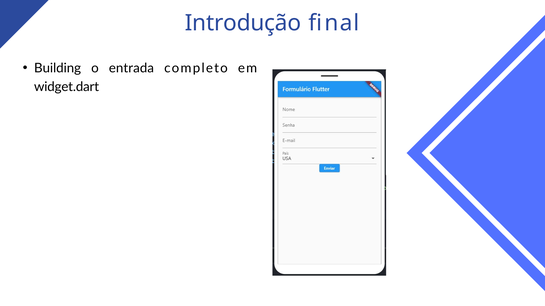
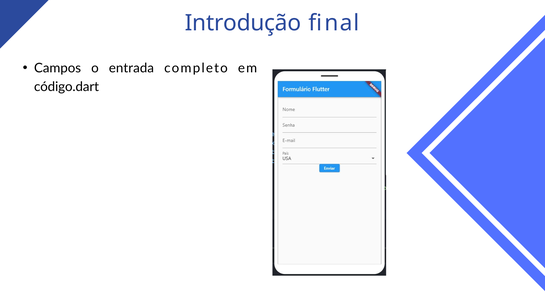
Building: Building -> Campos
widget.dart: widget.dart -> código.dart
